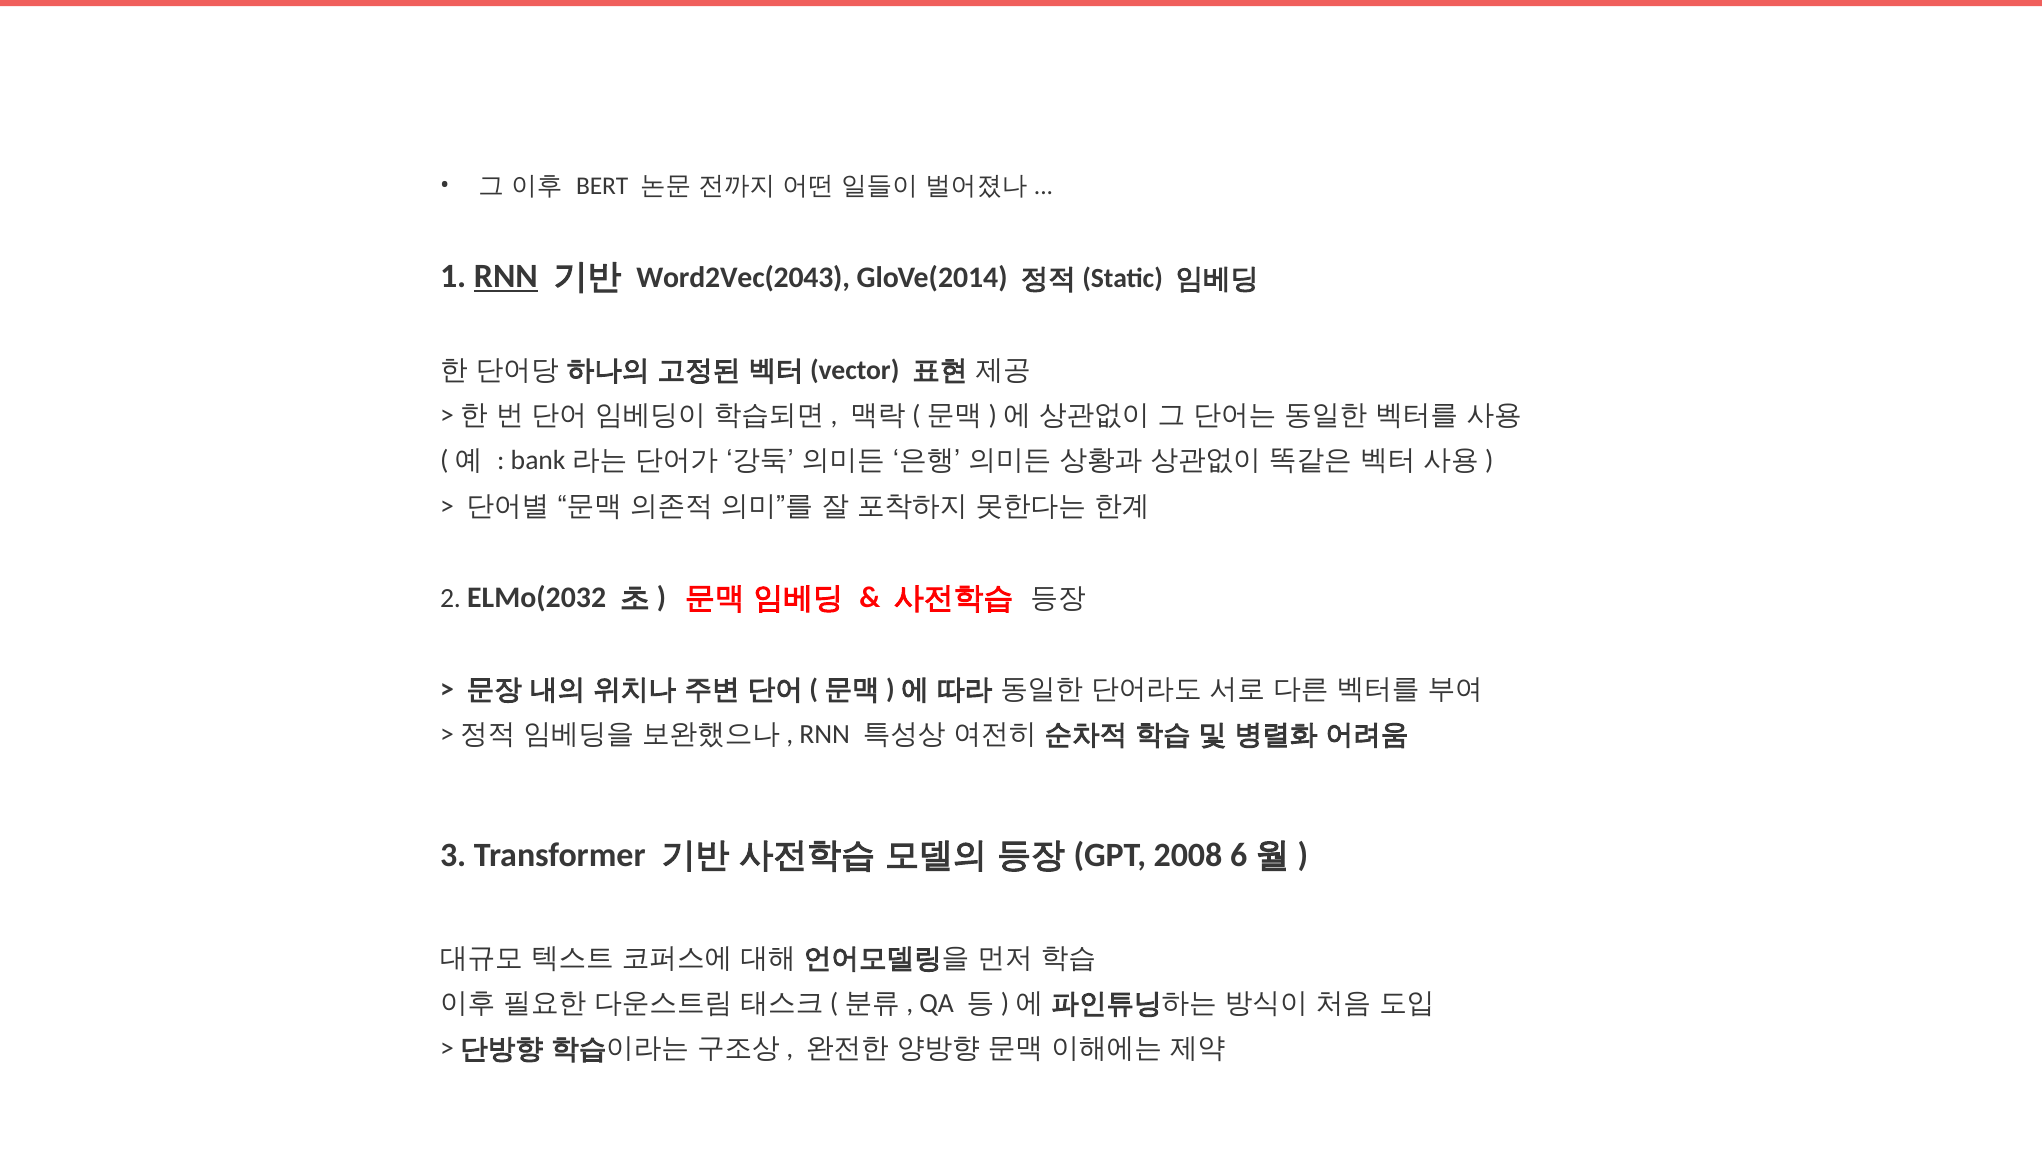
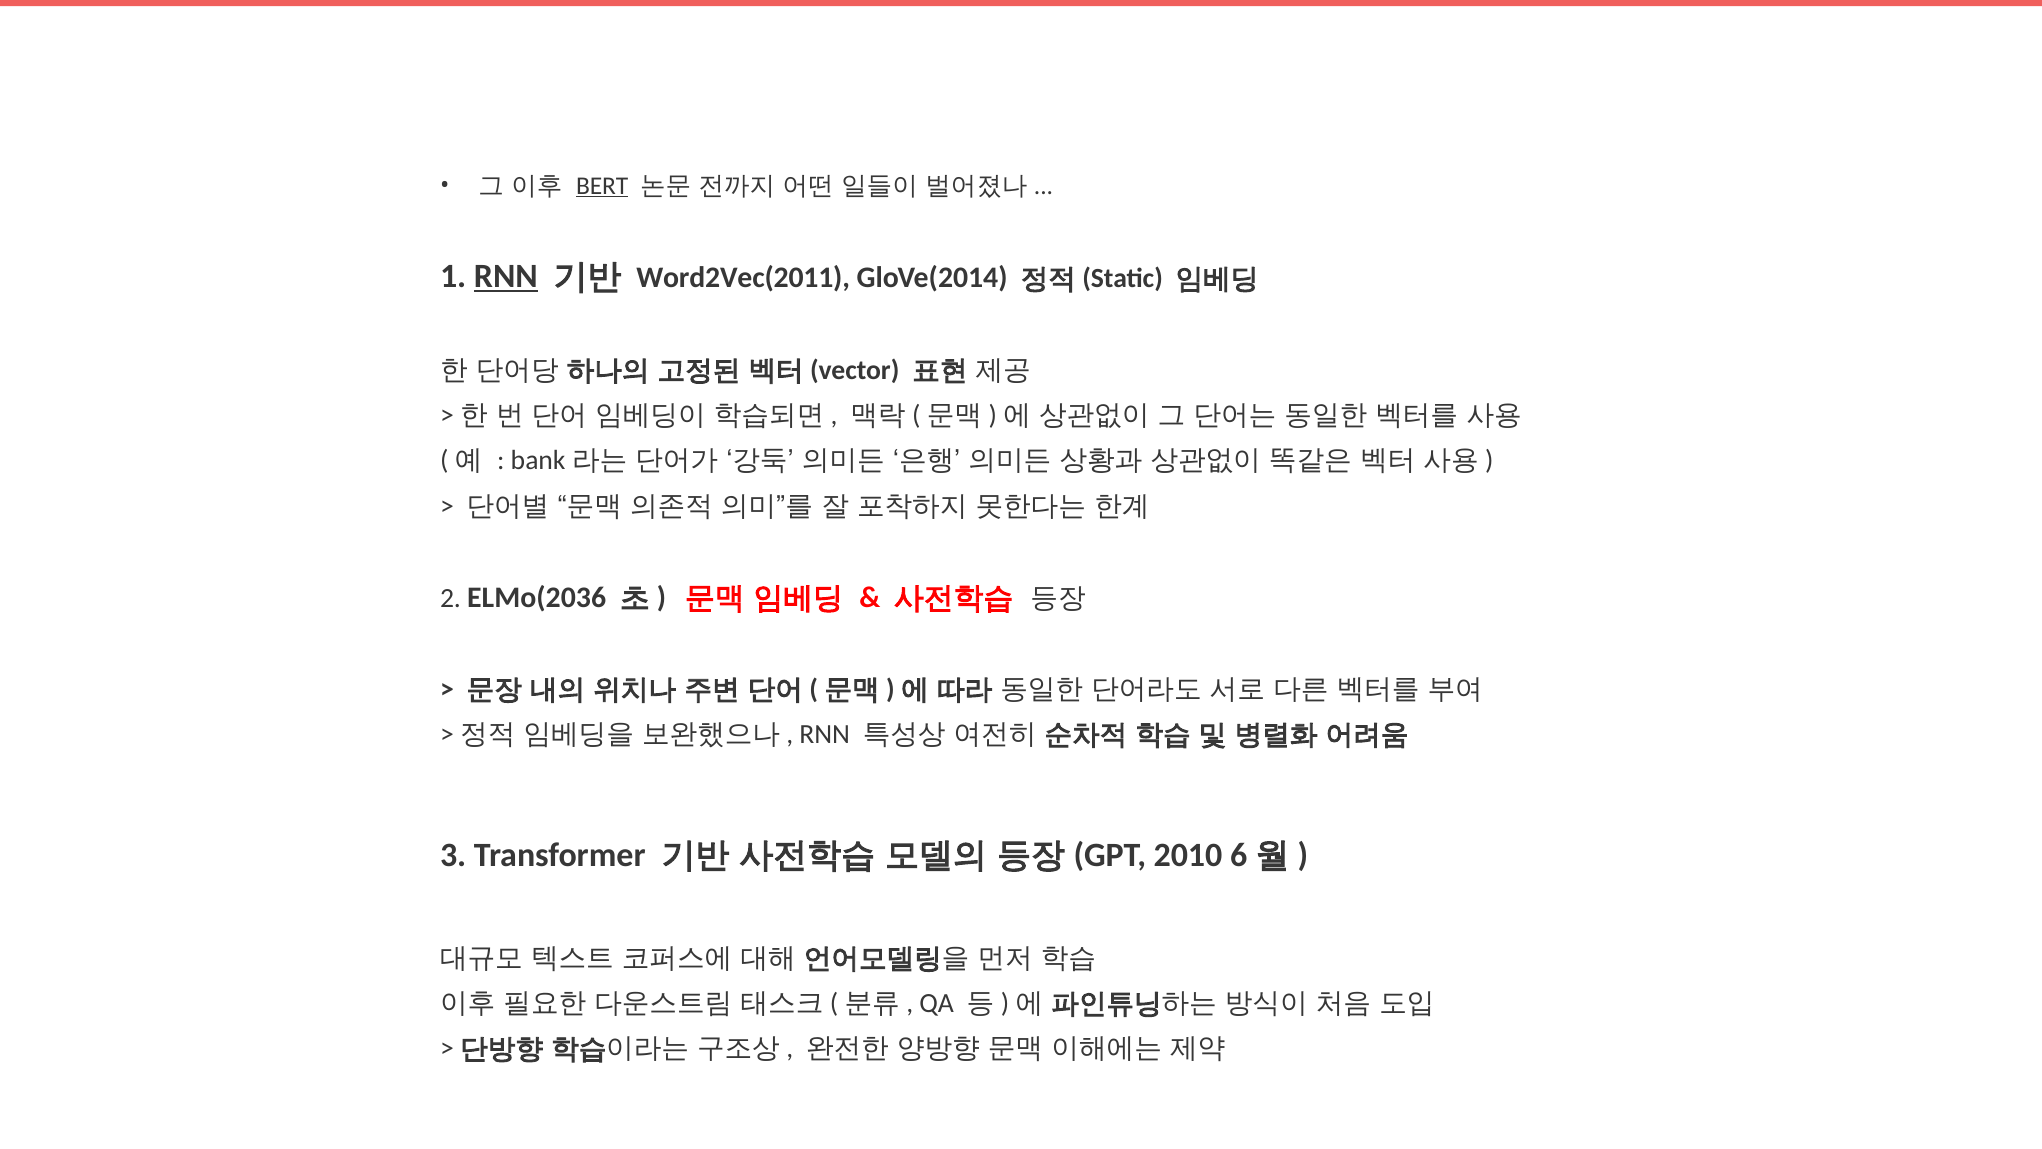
BERT underline: none -> present
Word2Vec(2043: Word2Vec(2043 -> Word2Vec(2011
ELMo(2032: ELMo(2032 -> ELMo(2036
2008: 2008 -> 2010
